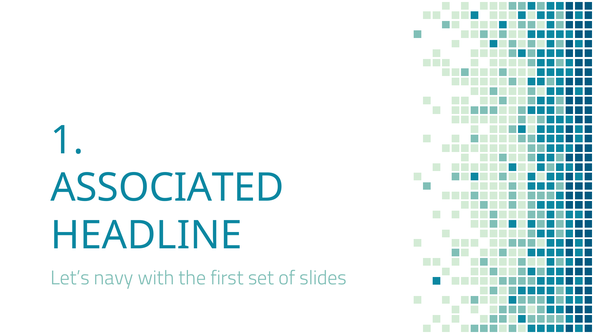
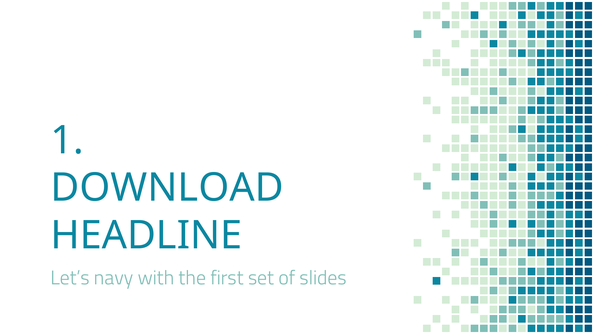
ASSOCIATED: ASSOCIATED -> DOWNLOAD
